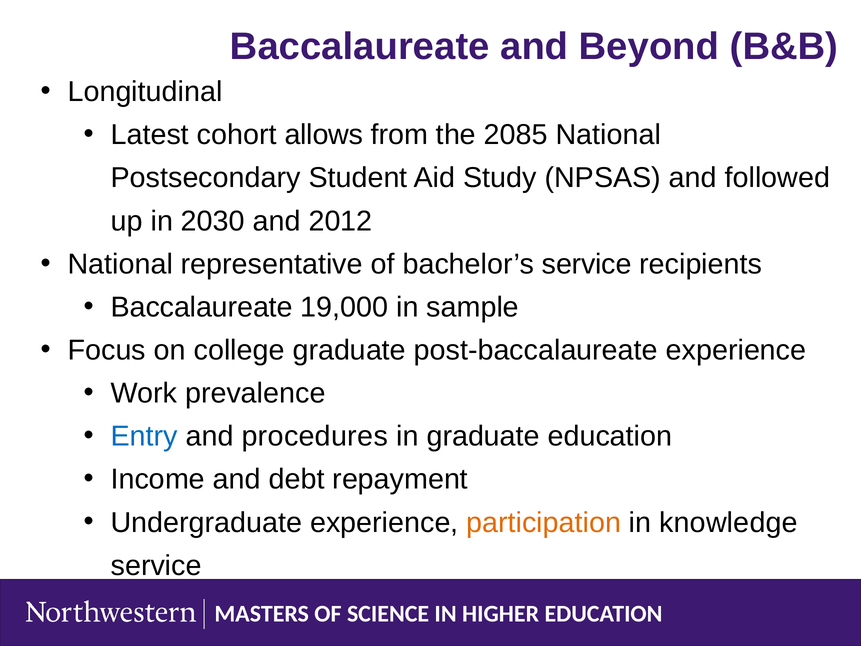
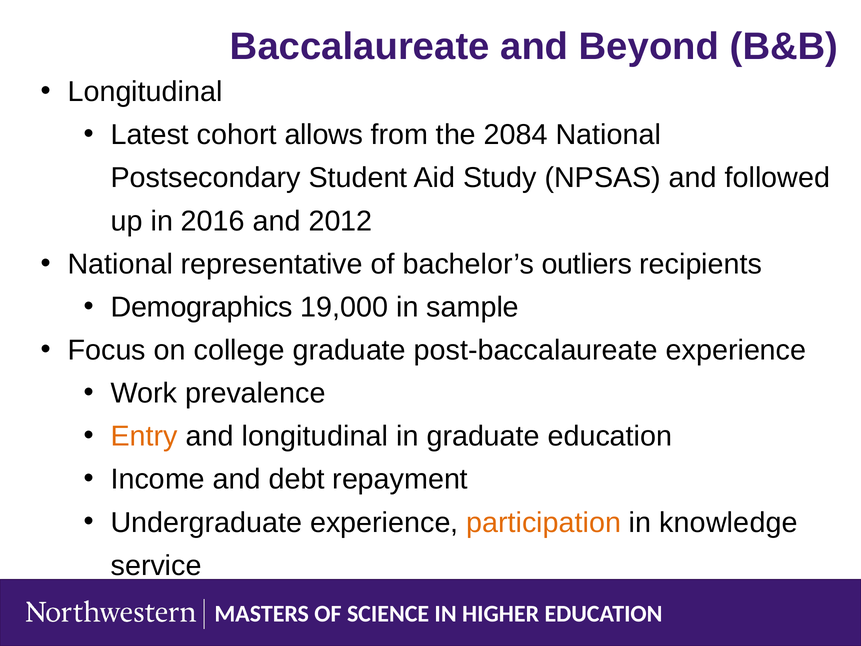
2085: 2085 -> 2084
2030: 2030 -> 2016
bachelor’s service: service -> outliers
Baccalaureate at (202, 307): Baccalaureate -> Demographics
Entry colour: blue -> orange
and procedures: procedures -> longitudinal
